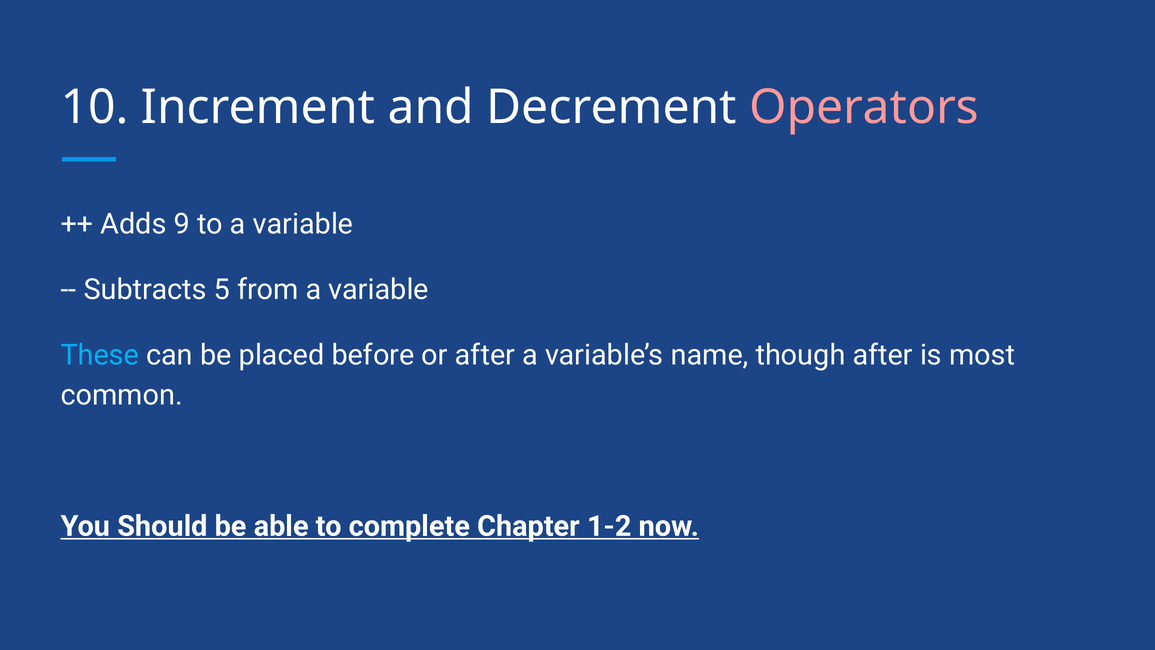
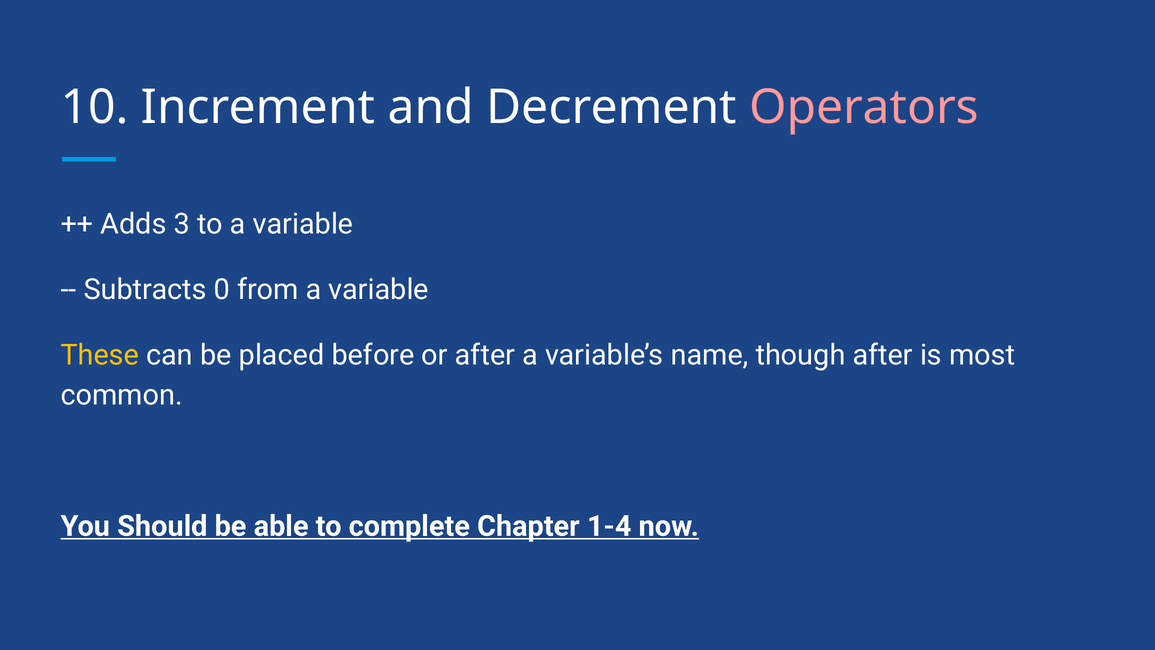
9: 9 -> 3
5: 5 -> 0
These colour: light blue -> yellow
1-2: 1-2 -> 1-4
